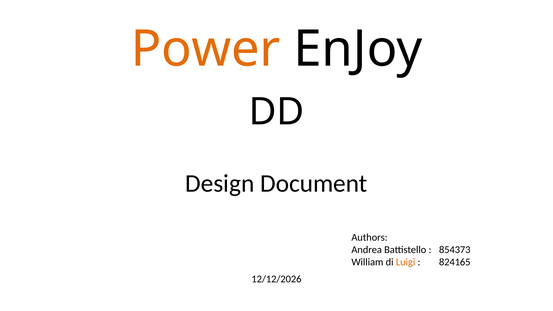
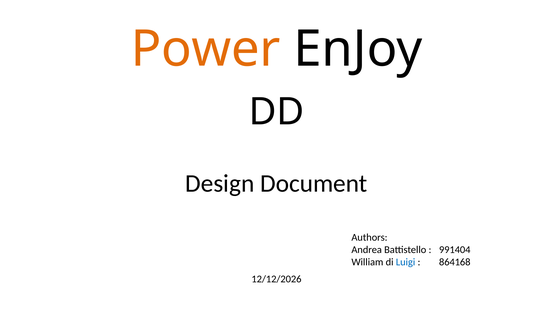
854373: 854373 -> 991404
Luigi colour: orange -> blue
824165: 824165 -> 864168
